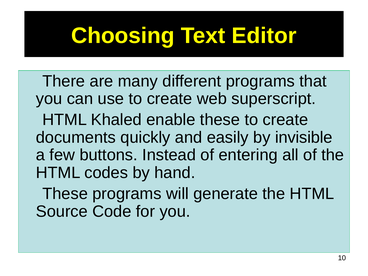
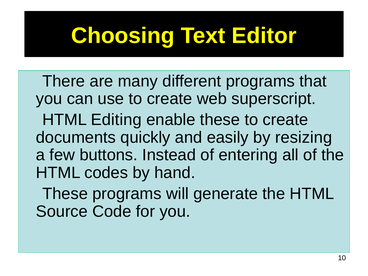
Khaled: Khaled -> Editing
invisible: invisible -> resizing
